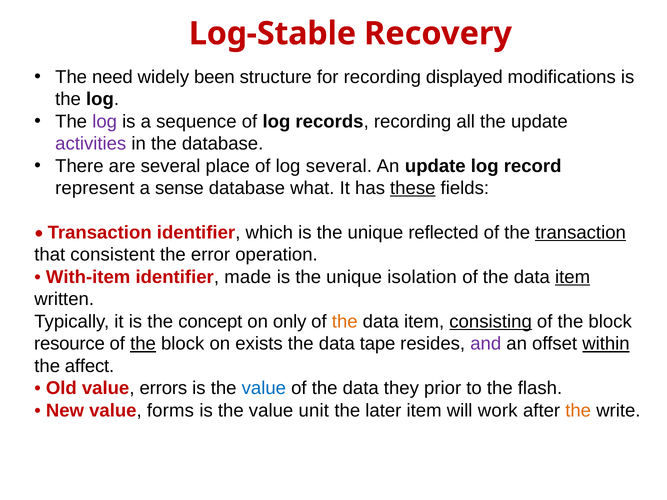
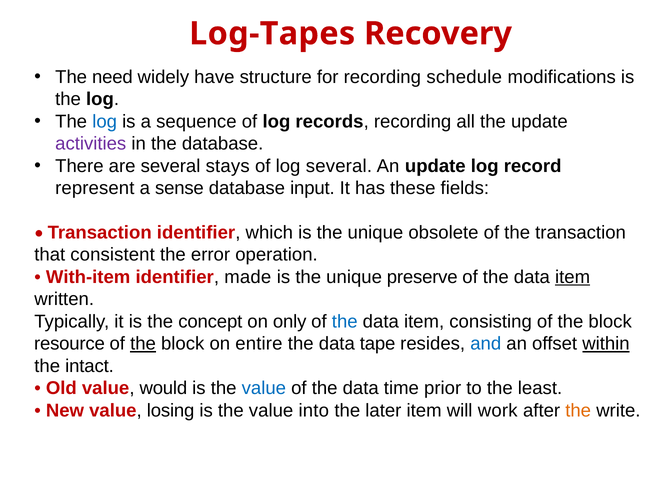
Log-Stable: Log-Stable -> Log-Tapes
been: been -> have
displayed: displayed -> schedule
log at (105, 122) colour: purple -> blue
place: place -> stays
what: what -> input
these underline: present -> none
reflected: reflected -> obsolete
transaction at (581, 233) underline: present -> none
isolation: isolation -> preserve
the at (345, 322) colour: orange -> blue
consisting underline: present -> none
exists: exists -> entire
and colour: purple -> blue
affect: affect -> intact
errors: errors -> would
they: they -> time
flash: flash -> least
forms: forms -> losing
unit: unit -> into
